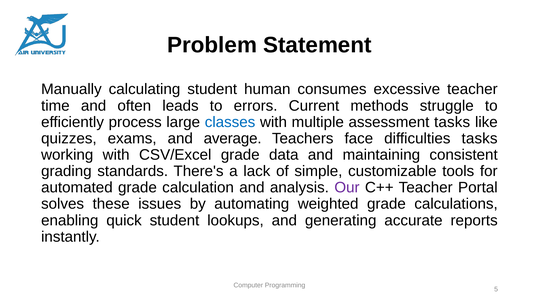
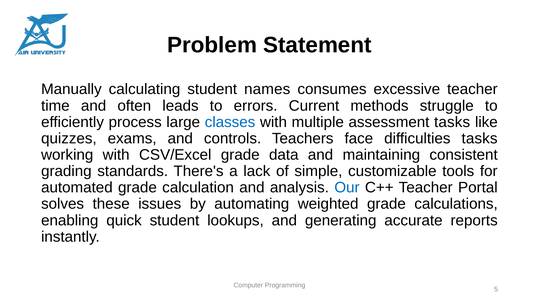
human: human -> names
average: average -> controls
Our colour: purple -> blue
